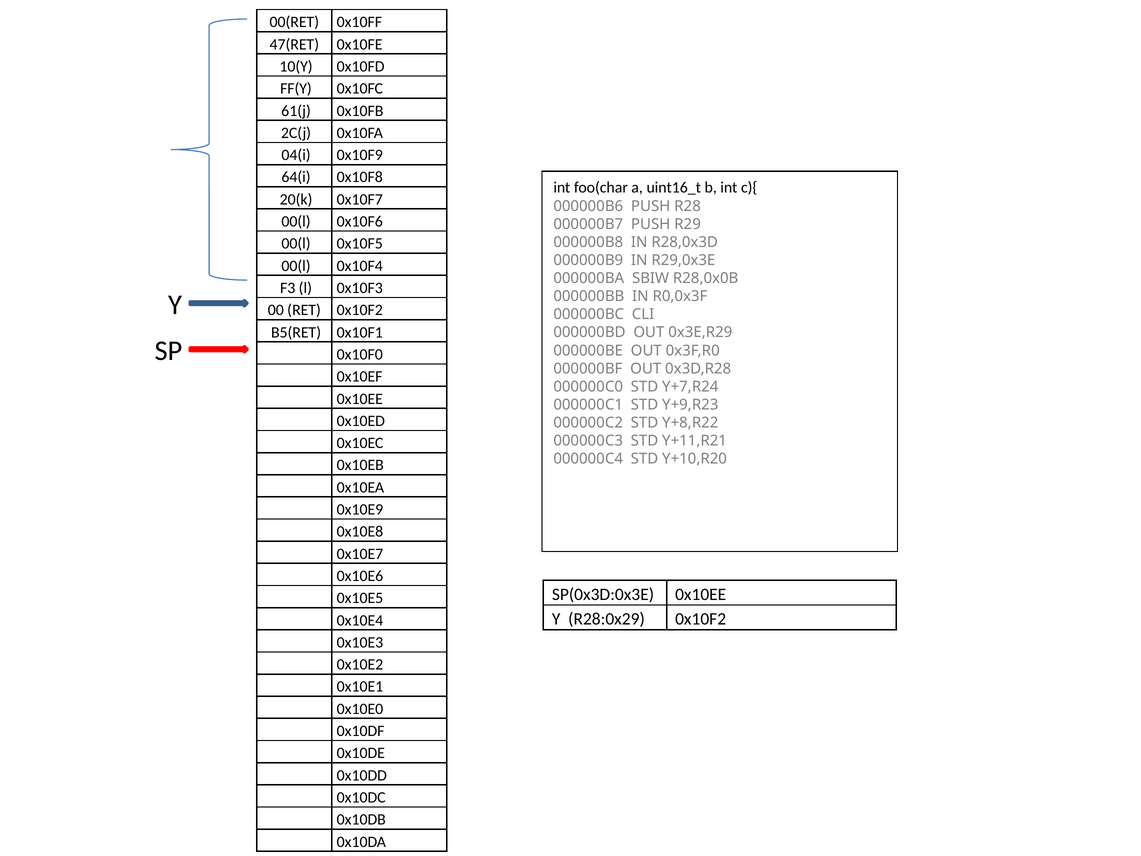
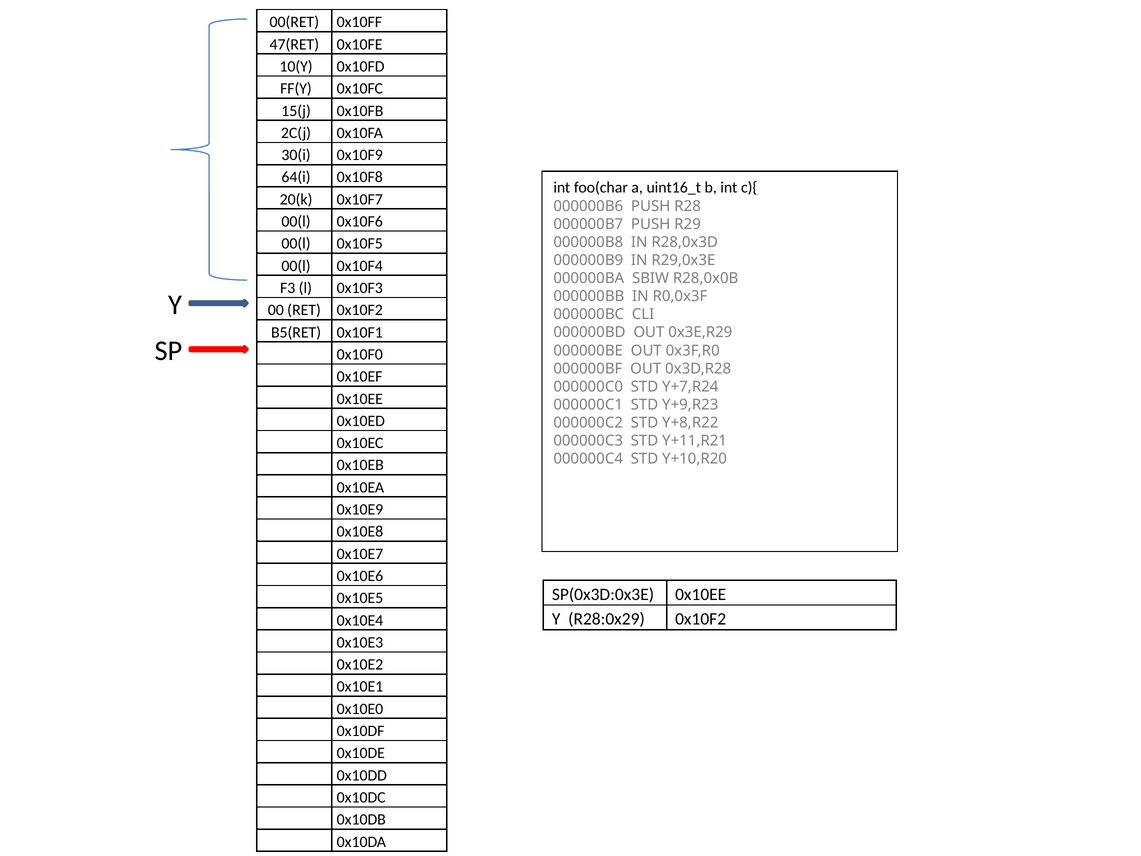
61(j: 61(j -> 15(j
04(i: 04(i -> 30(i
